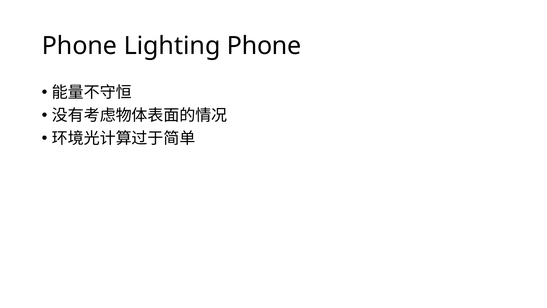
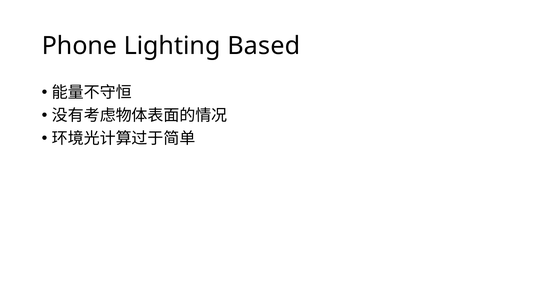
Lighting Phone: Phone -> Based
